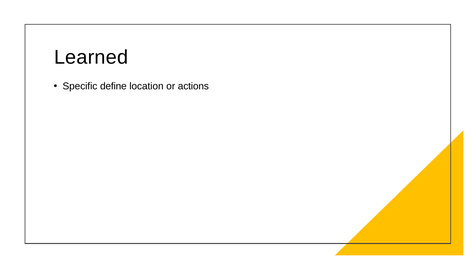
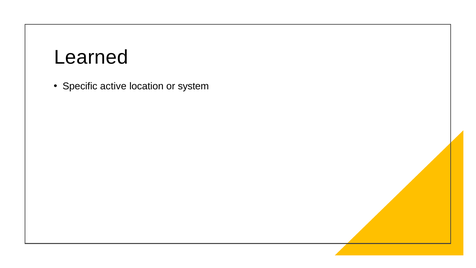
define: define -> active
actions: actions -> system
